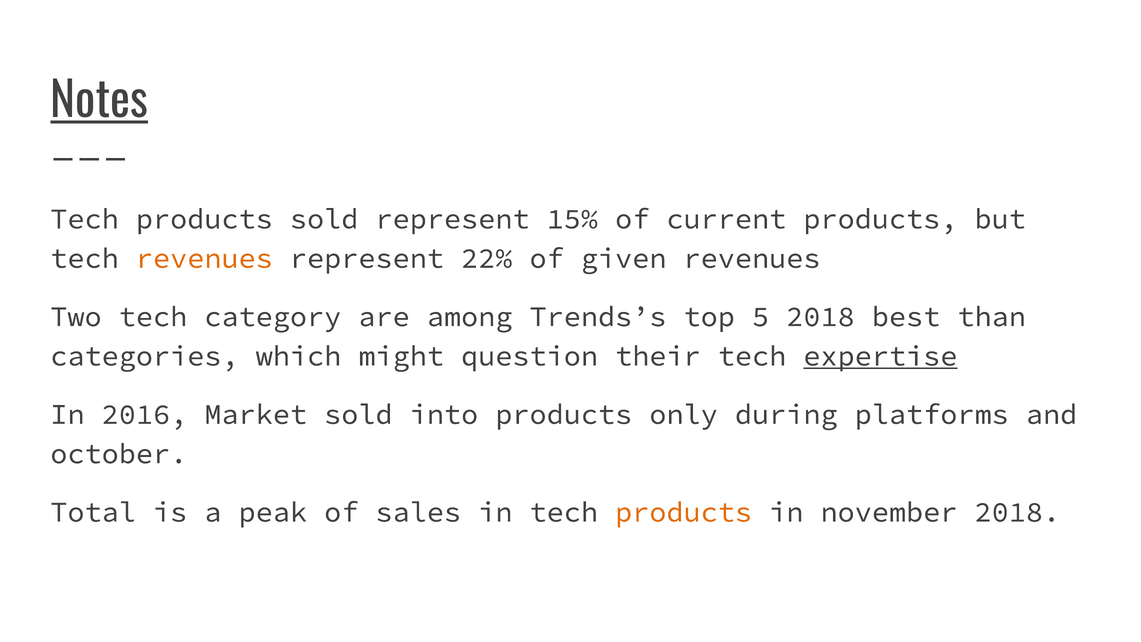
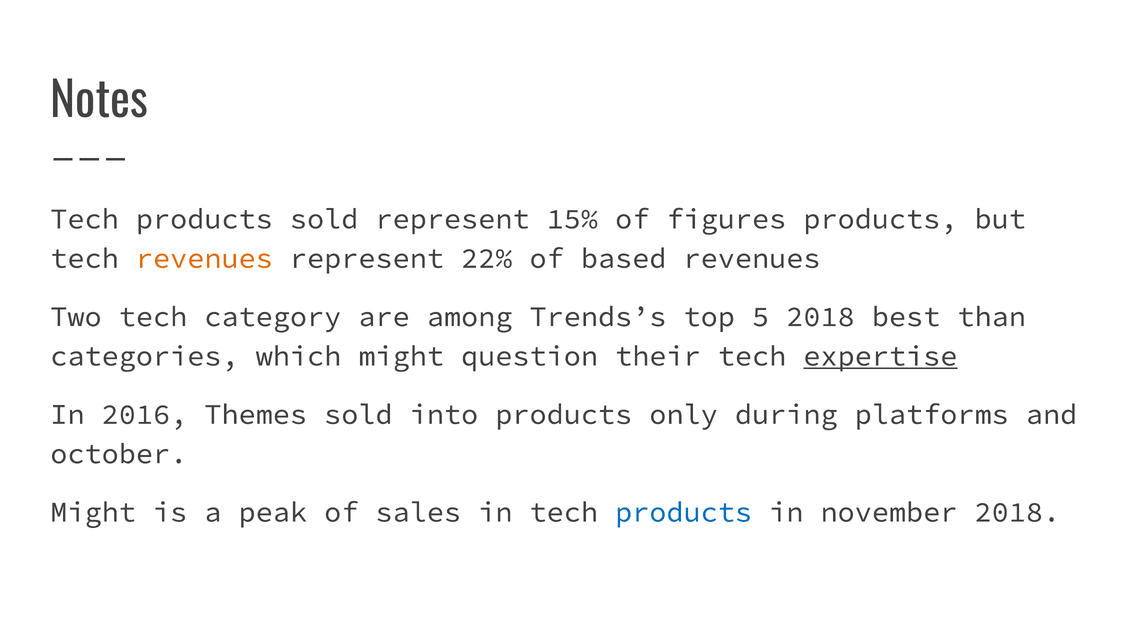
Notes underline: present -> none
current: current -> figures
given: given -> based
Market: Market -> Themes
Total at (93, 512): Total -> Might
products at (684, 512) colour: orange -> blue
